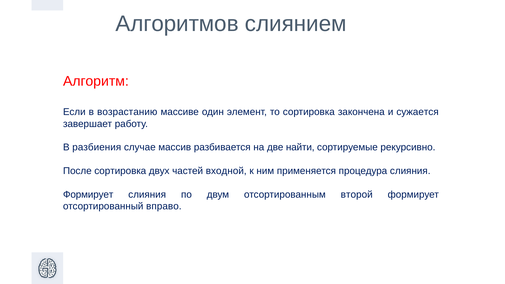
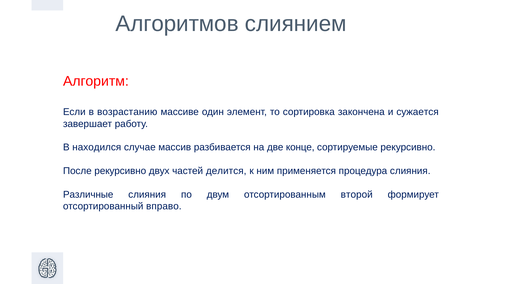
разбиения: разбиения -> находился
найти: найти -> конце
После сортировка: сортировка -> рекурсивно
входной: входной -> делится
Формирует at (88, 195): Формирует -> Различные
